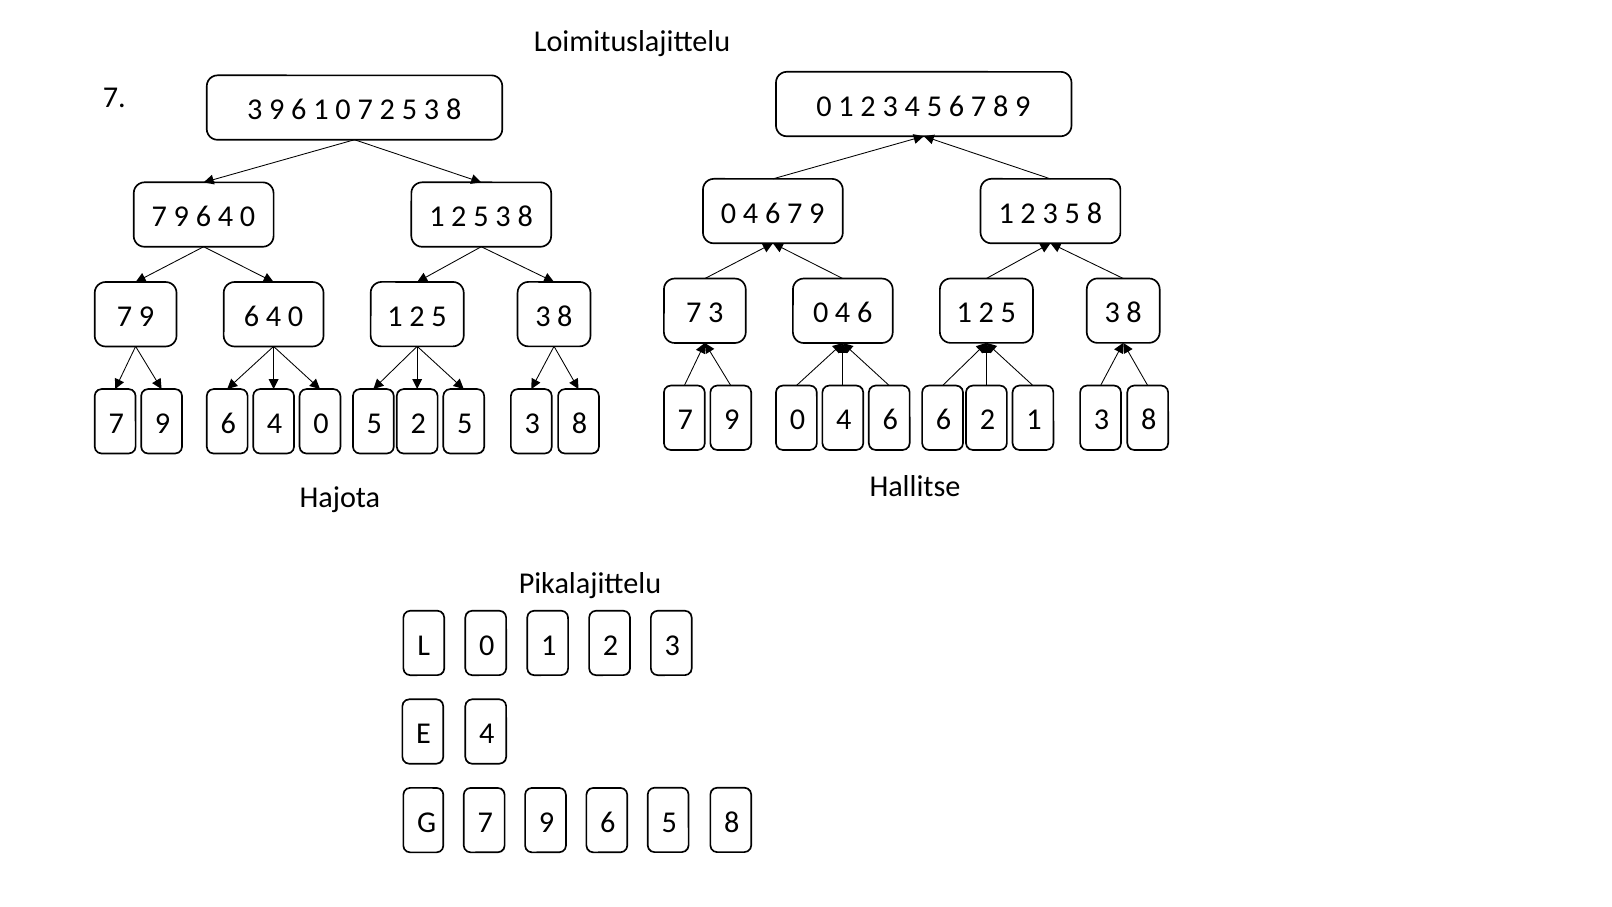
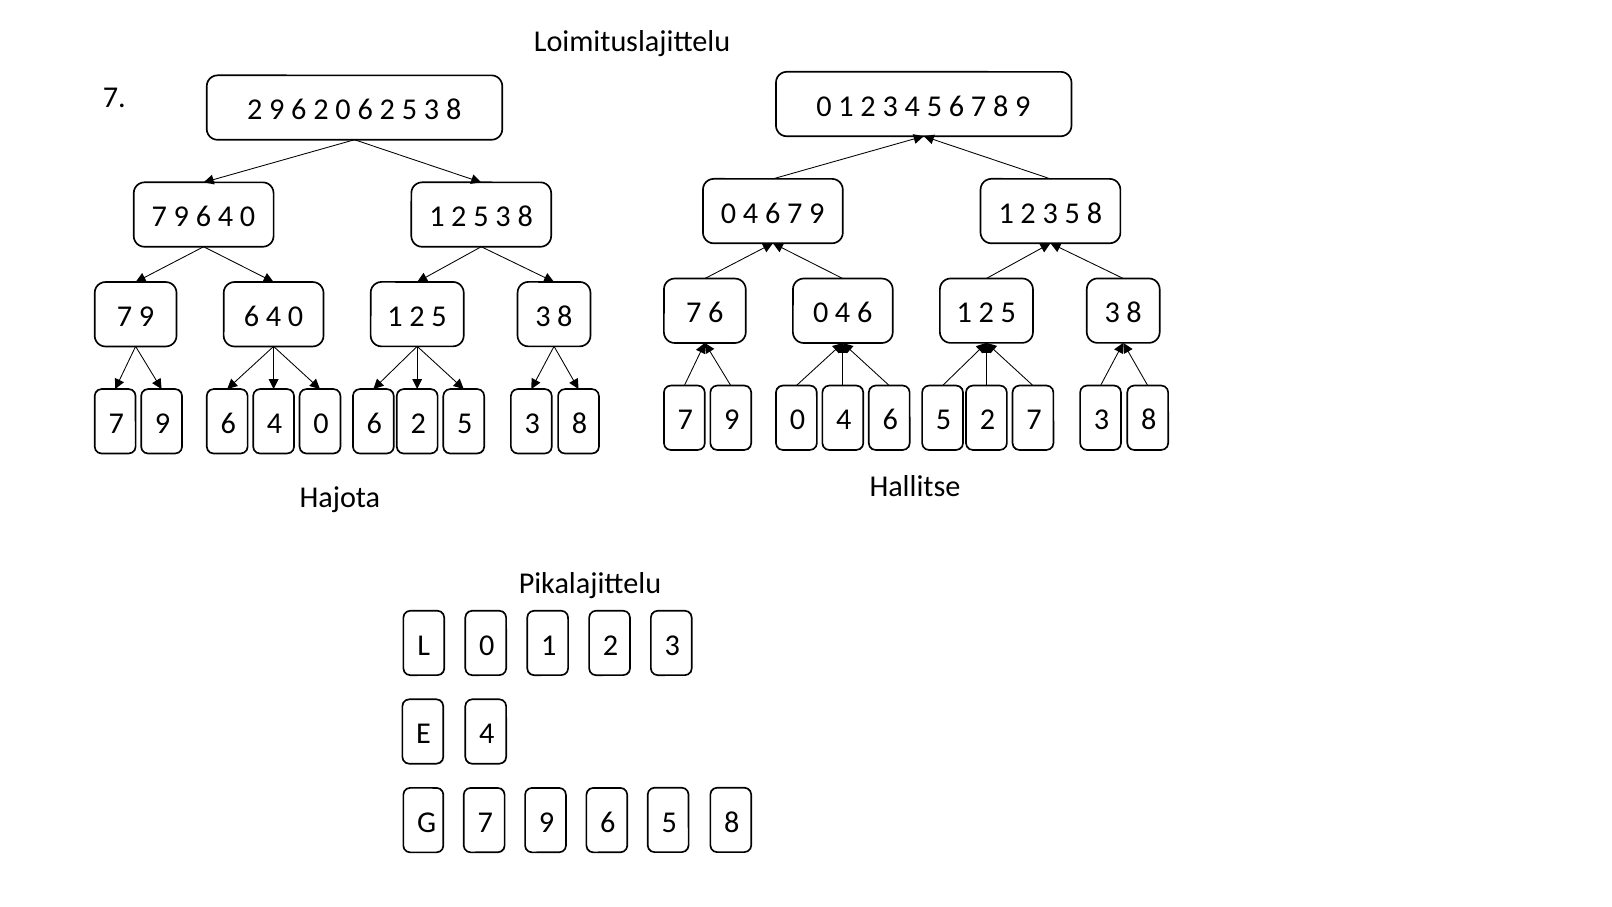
3 at (255, 110): 3 -> 2
9 6 1: 1 -> 2
7 at (365, 110): 7 -> 6
3 at (716, 313): 3 -> 6
6 6: 6 -> 5
2 1: 1 -> 7
4 0 5: 5 -> 6
